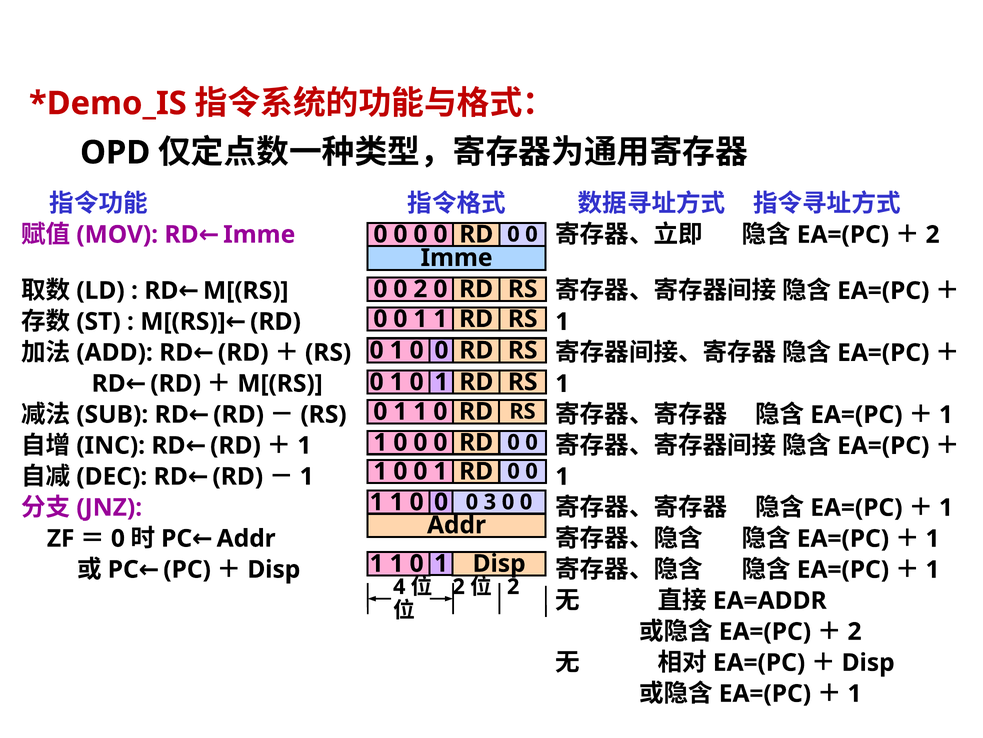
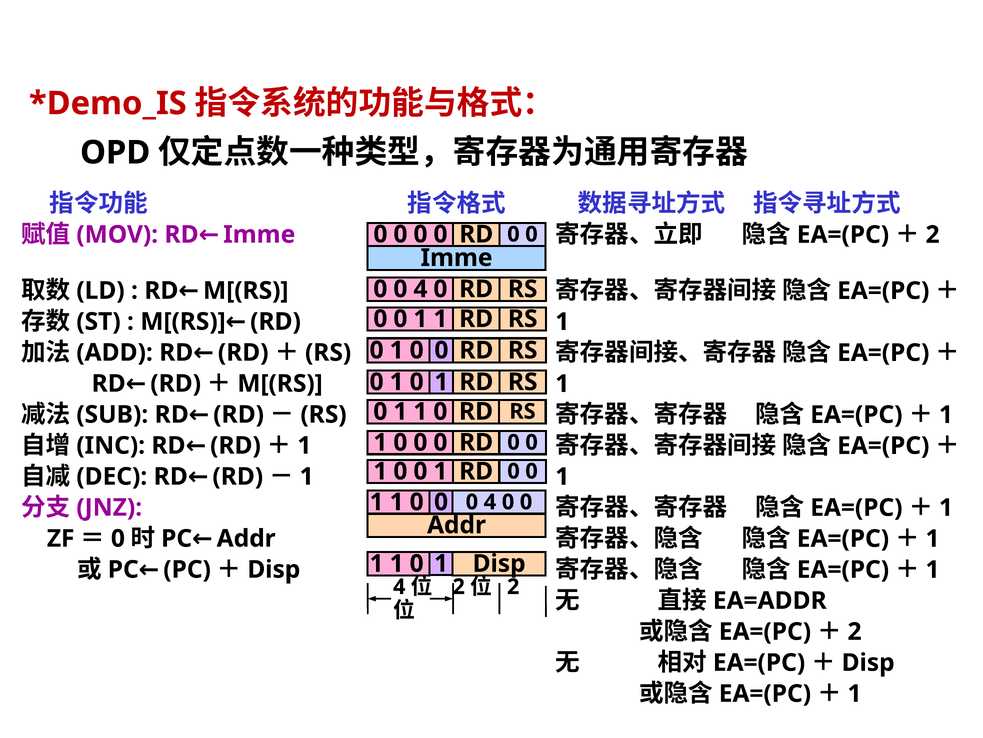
0 0 2: 2 -> 4
3 at (490, 502): 3 -> 4
